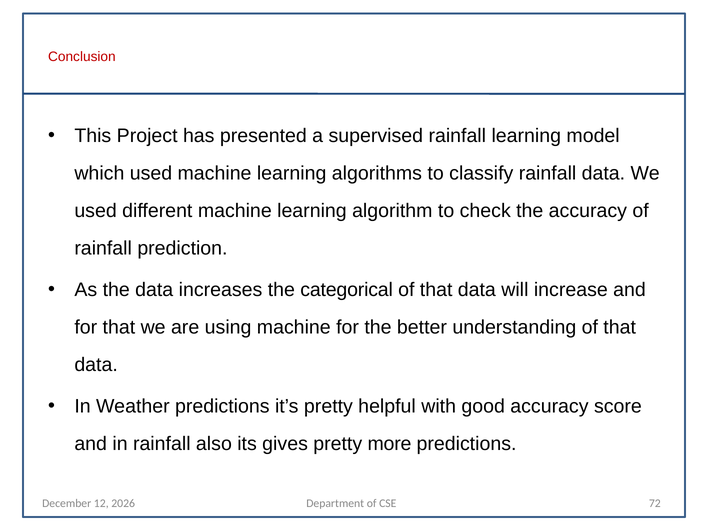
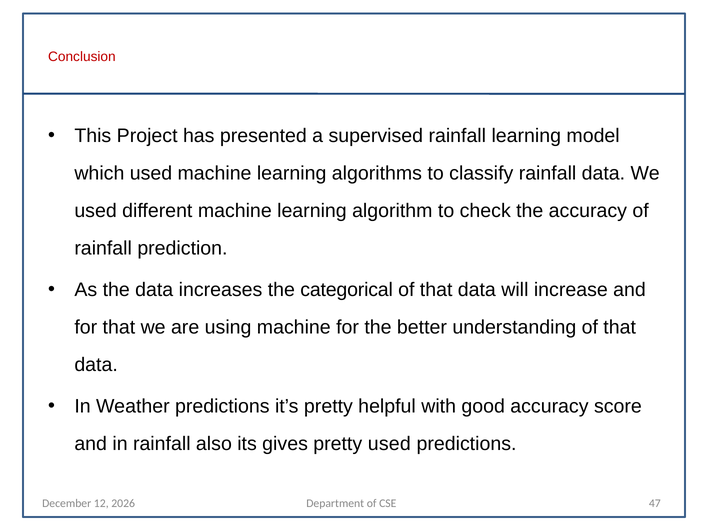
pretty more: more -> used
72: 72 -> 47
